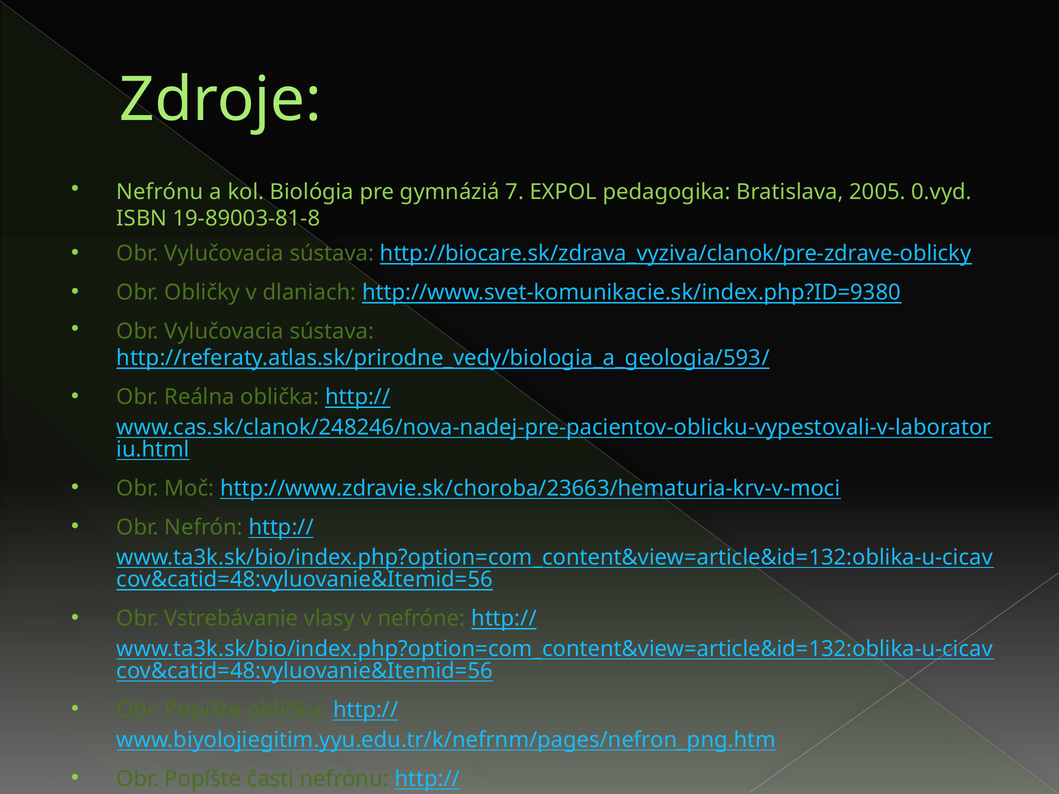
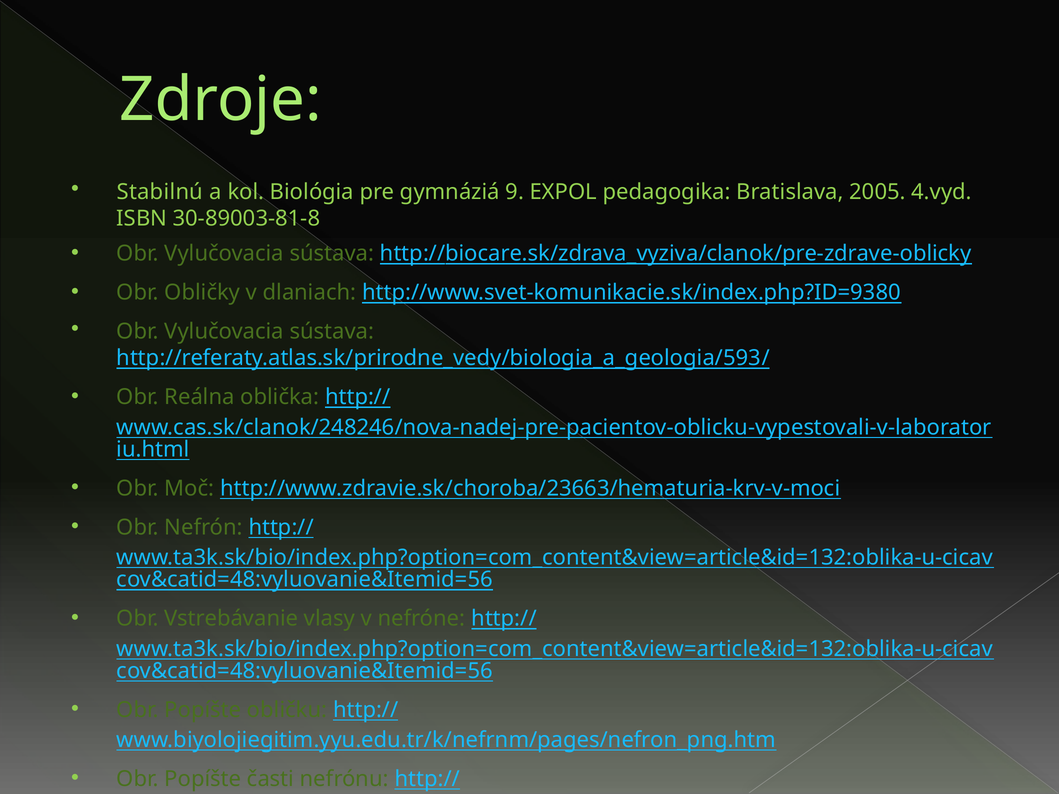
Nefrónu at (160, 192): Nefrónu -> Stabilnú
7: 7 -> 9
0.vyd: 0.vyd -> 4.vyd
19-89003-81-8: 19-89003-81-8 -> 30-89003-81-8
